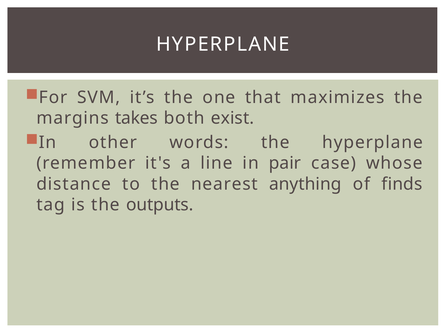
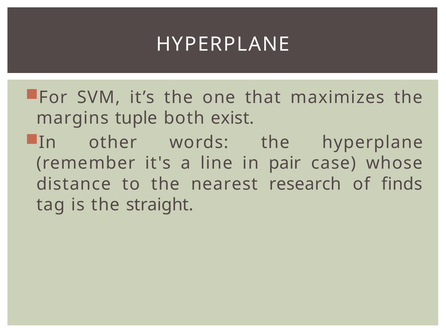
takes: takes -> tuple
anything: anything -> research
outputs: outputs -> straight
